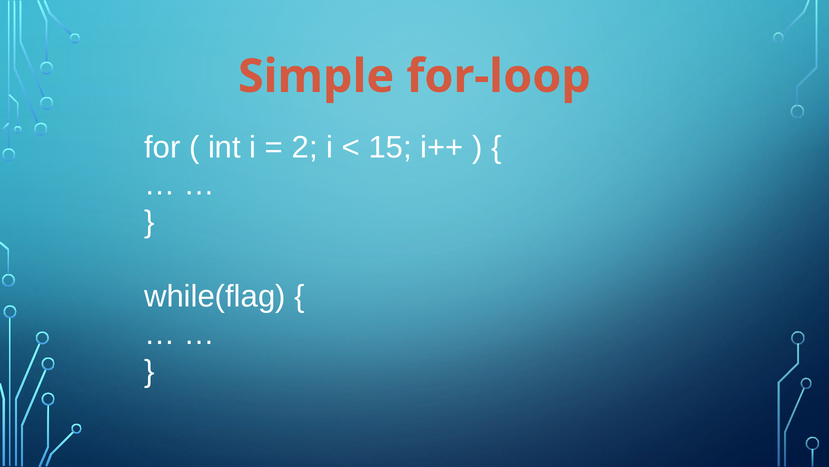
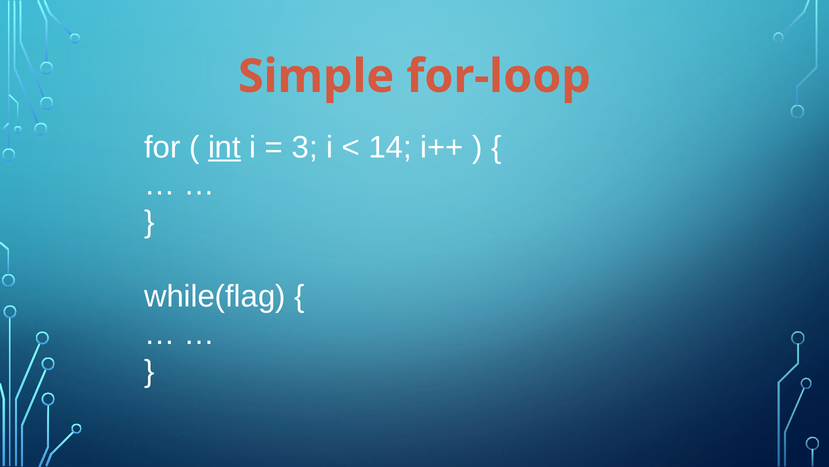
int underline: none -> present
2: 2 -> 3
15: 15 -> 14
